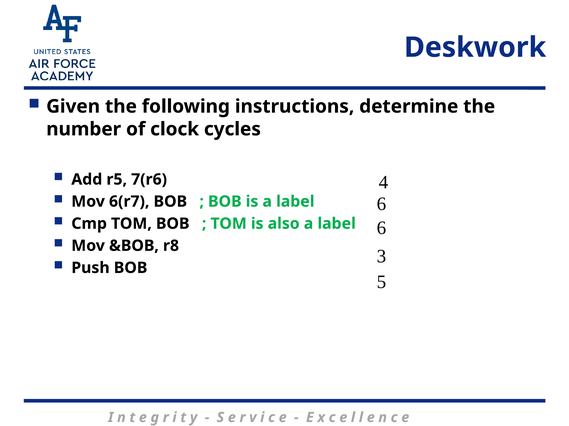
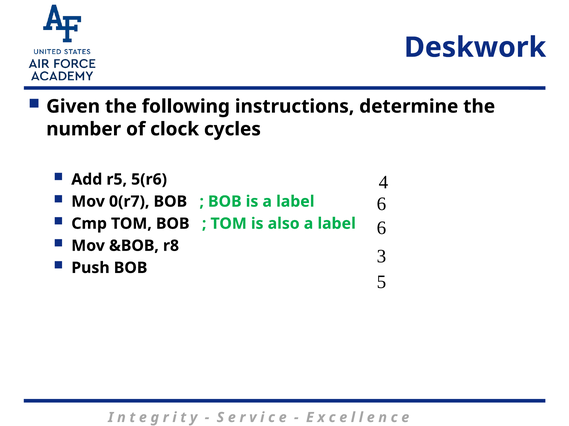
7(r6: 7(r6 -> 5(r6
6(r7: 6(r7 -> 0(r7
